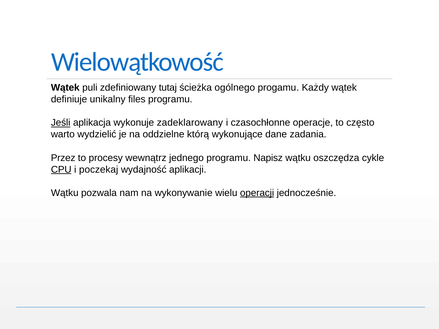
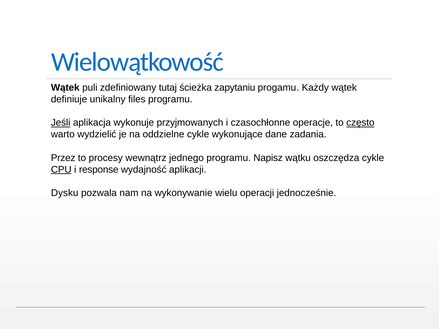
ogólnego: ogólnego -> zapytaniu
zadeklarowany: zadeklarowany -> przyjmowanych
często underline: none -> present
oddzielne którą: którą -> cykle
poczekaj: poczekaj -> response
Wątku at (65, 193): Wątku -> Dysku
operacji underline: present -> none
